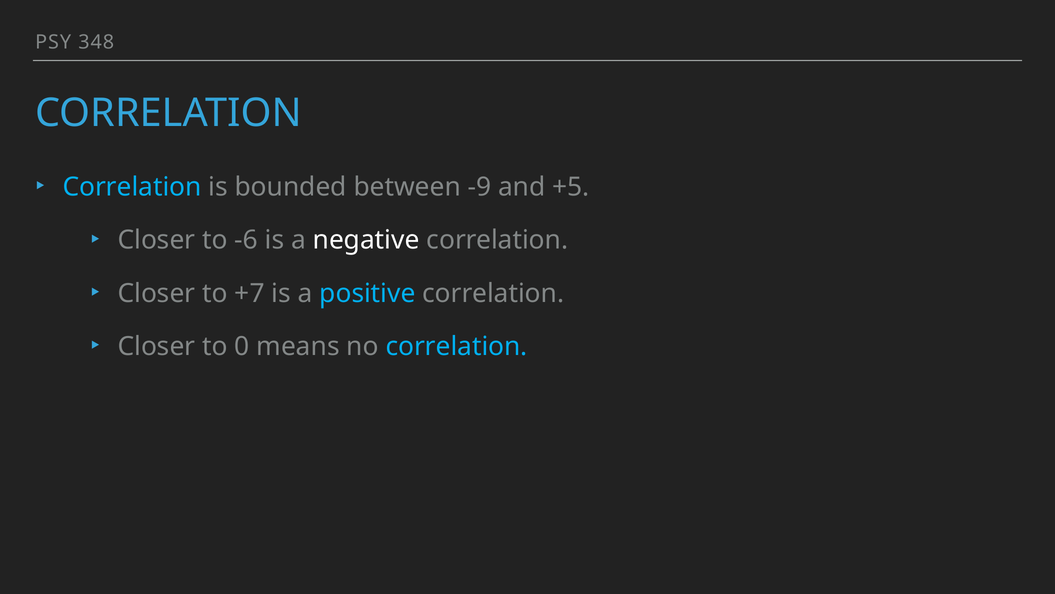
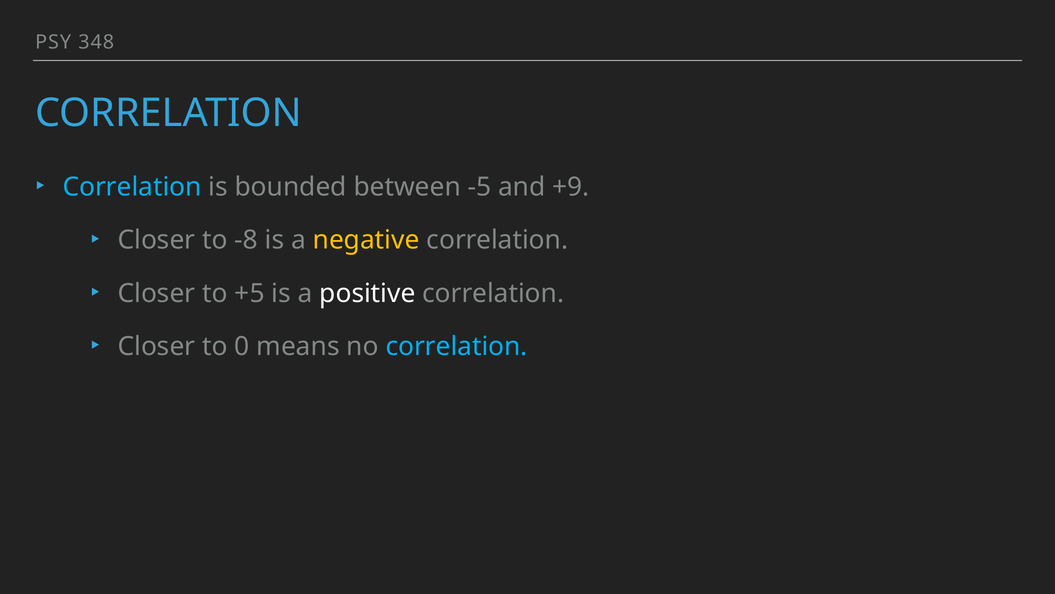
-9: -9 -> -5
+5: +5 -> +9
-6: -6 -> -8
negative colour: white -> yellow
+7: +7 -> +5
positive colour: light blue -> white
